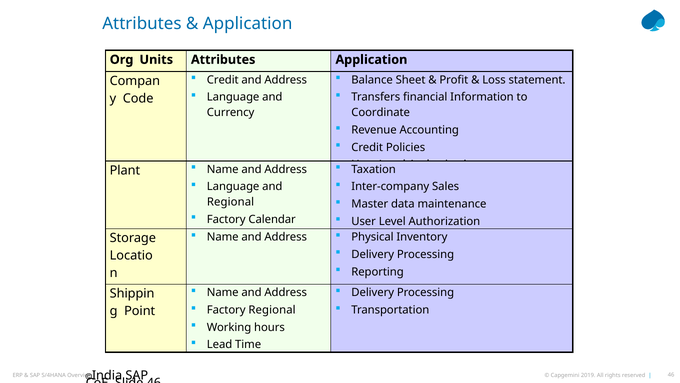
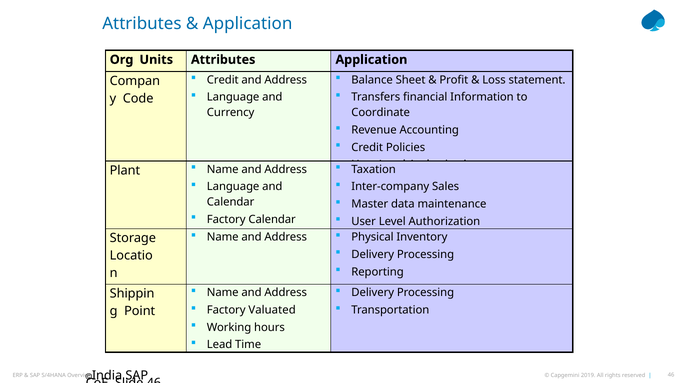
Regional at (231, 202): Regional -> Calendar
Factory Regional: Regional -> Valuated
